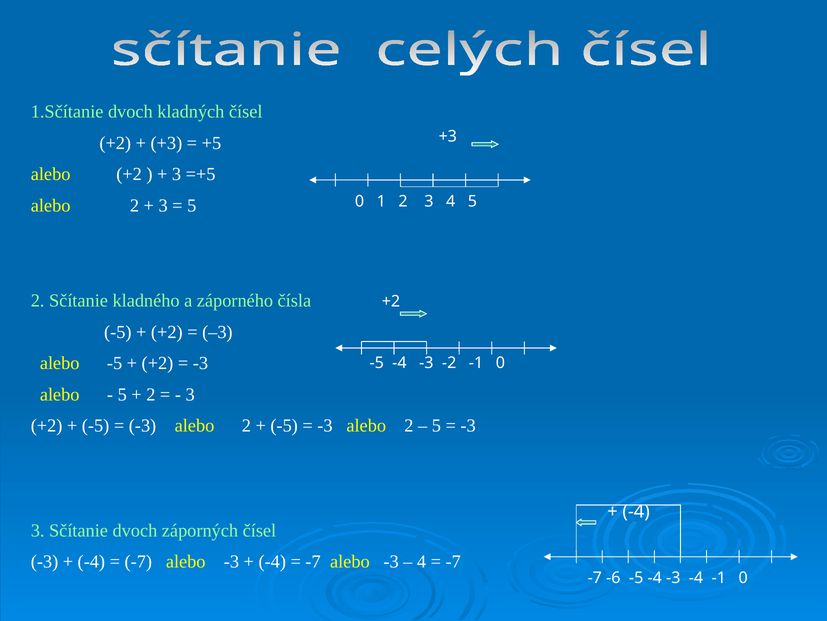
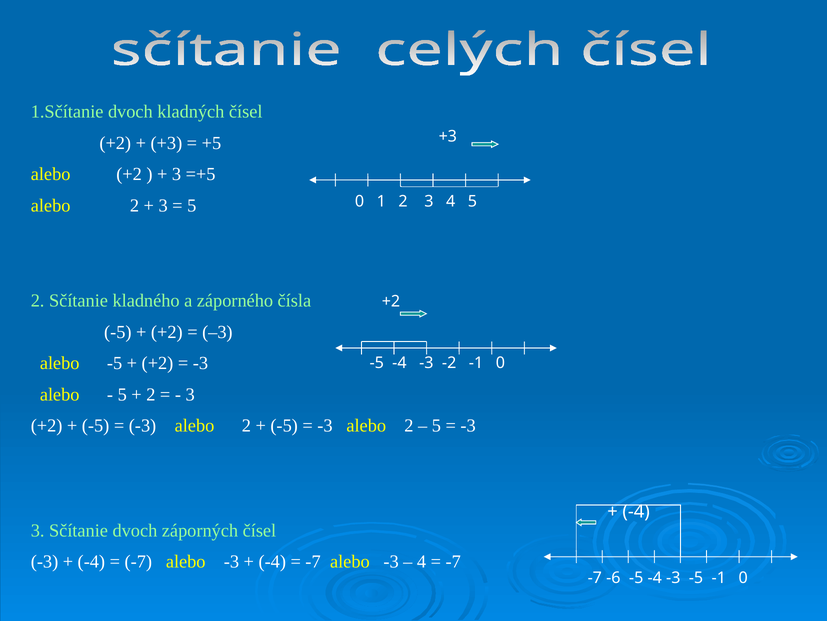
-3 -4: -4 -> -5
